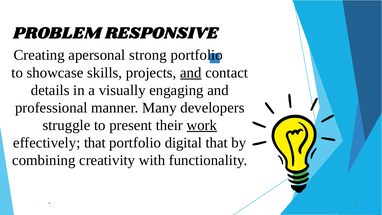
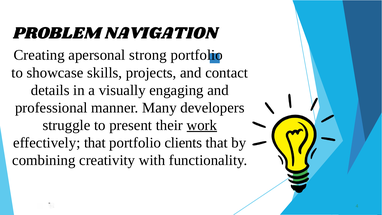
RESPONSIVE: RESPONSIVE -> NAVIGATION
and at (191, 73) underline: present -> none
digital: digital -> clients
